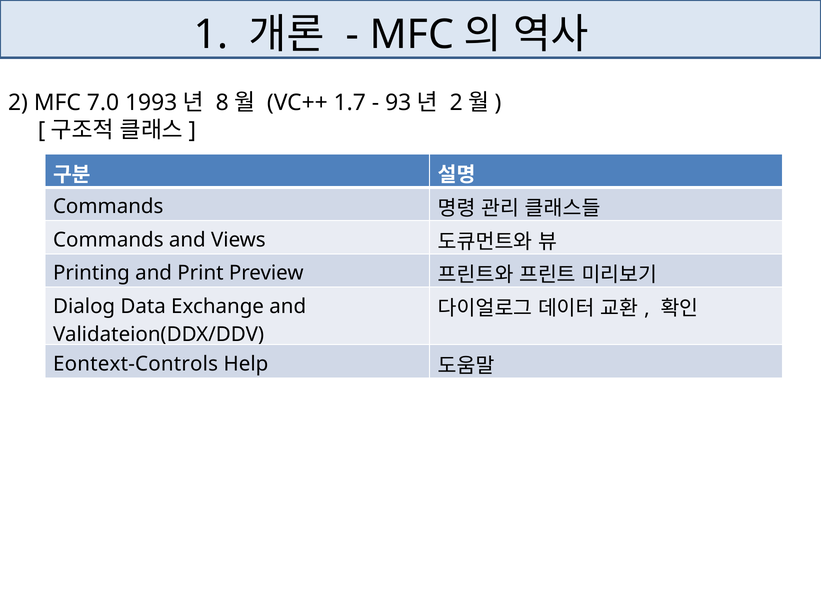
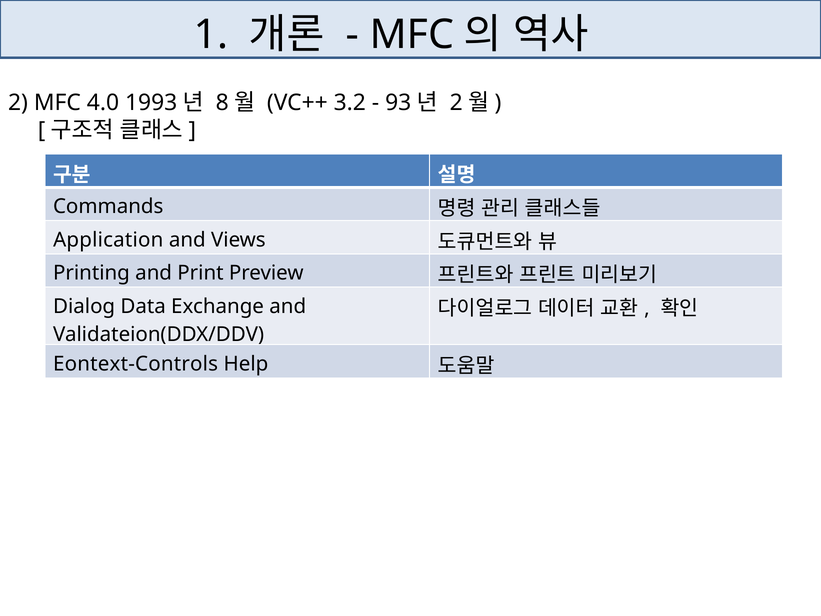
7.0: 7.0 -> 4.0
1.7: 1.7 -> 3.2
Commands at (108, 240): Commands -> Application
